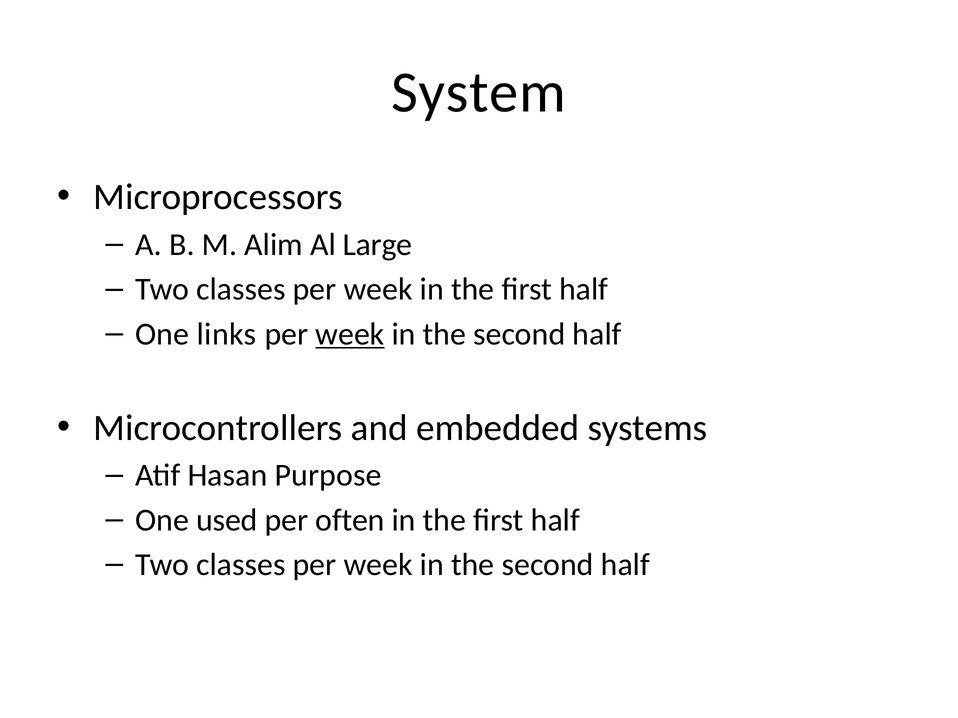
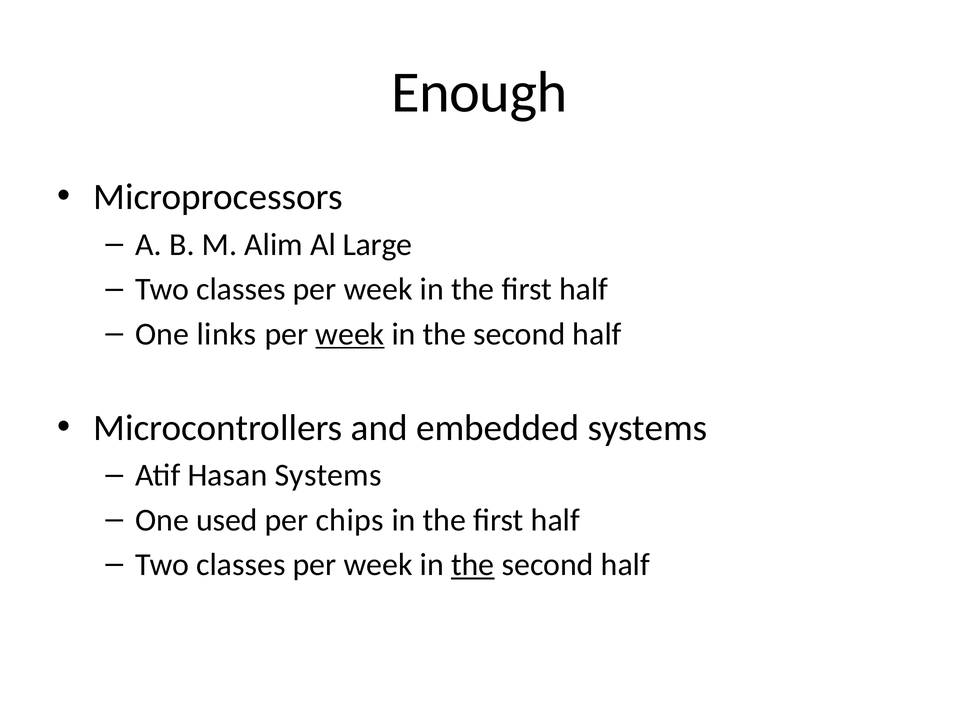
System: System -> Enough
Hasan Purpose: Purpose -> Systems
often: often -> chips
the at (473, 565) underline: none -> present
